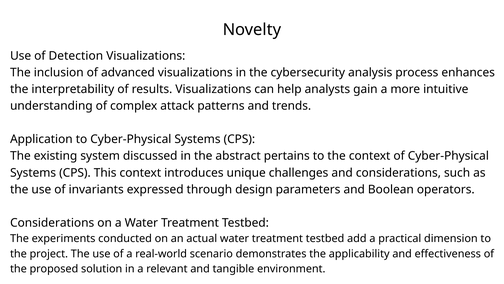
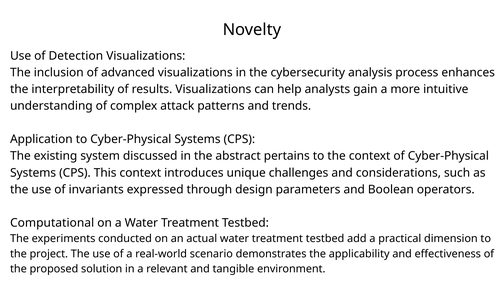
Considerations at (52, 222): Considerations -> Computational
